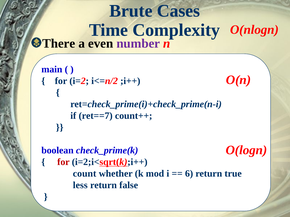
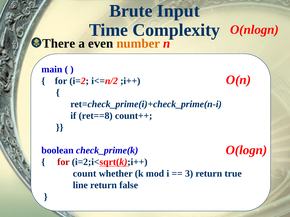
Cases: Cases -> Input
number colour: purple -> orange
ret==7: ret==7 -> ret==8
6: 6 -> 3
less: less -> line
